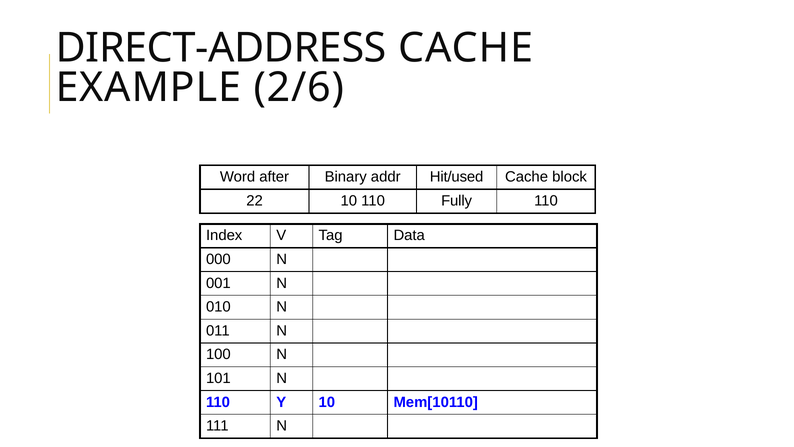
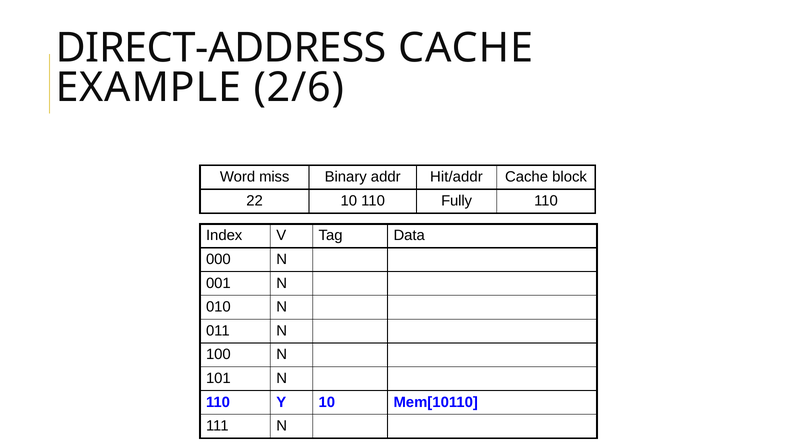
after: after -> miss
Hit/used: Hit/used -> Hit/addr
